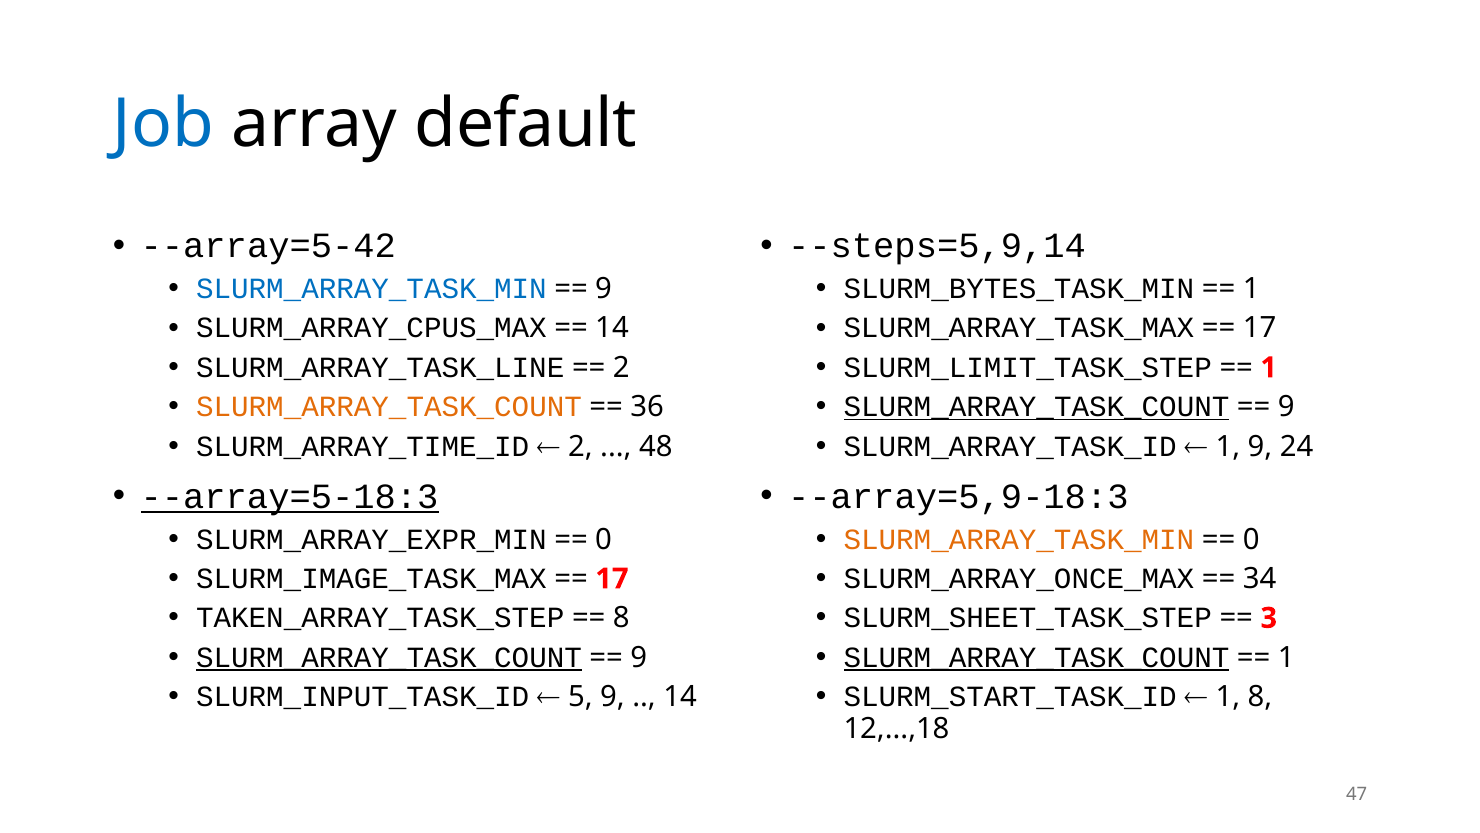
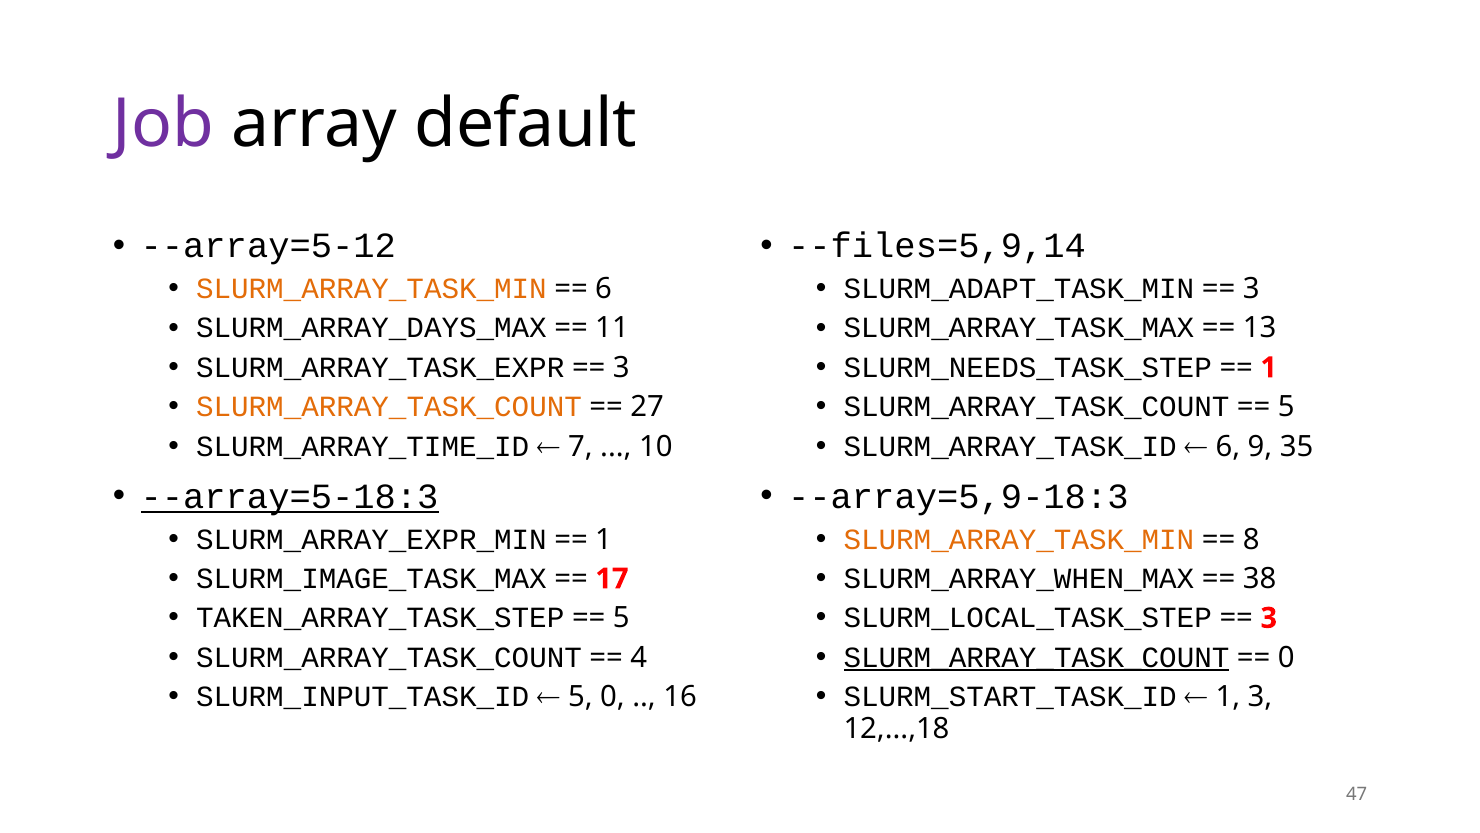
Job colour: blue -> purple
--array=5-42: --array=5-42 -> --array=5-12
--steps=5,9,14: --steps=5,9,14 -> --files=5,9,14
SLURM_ARRAY_TASK_MIN at (371, 289) colour: blue -> orange
9 at (604, 289): 9 -> 6
SLURM_BYTES_TASK_MIN: SLURM_BYTES_TASK_MIN -> SLURM_ADAPT_TASK_MIN
1 at (1251, 289): 1 -> 3
SLURM_ARRAY_CPUS_MAX: SLURM_ARRAY_CPUS_MAX -> SLURM_ARRAY_DAYS_MAX
14 at (612, 328): 14 -> 11
17 at (1260, 328): 17 -> 13
SLURM_ARRAY_TASK_LINE: SLURM_ARRAY_TASK_LINE -> SLURM_ARRAY_TASK_EXPR
2 at (621, 367): 2 -> 3
SLURM_LIMIT_TASK_STEP: SLURM_LIMIT_TASK_STEP -> SLURM_NEEDS_TASK_STEP
36: 36 -> 27
SLURM_ARRAY_TASK_COUNT at (1036, 407) underline: present -> none
9 at (1286, 407): 9 -> 5
2 at (580, 446): 2 -> 7
48: 48 -> 10
1 at (1228, 446): 1 -> 6
24: 24 -> 35
0 at (604, 539): 0 -> 1
0 at (1251, 539): 0 -> 8
SLURM_ARRAY_ONCE_MAX: SLURM_ARRAY_ONCE_MAX -> SLURM_ARRAY_WHEN_MAX
34: 34 -> 38
8 at (621, 618): 8 -> 5
SLURM_SHEET_TASK_STEP: SLURM_SHEET_TASK_STEP -> SLURM_LOCAL_TASK_STEP
SLURM_ARRAY_TASK_COUNT at (389, 657) underline: present -> none
9 at (639, 657): 9 -> 4
1 at (1286, 657): 1 -> 0
5 9: 9 -> 0
14 at (680, 696): 14 -> 16
1 8: 8 -> 3
